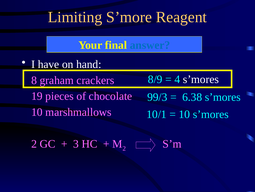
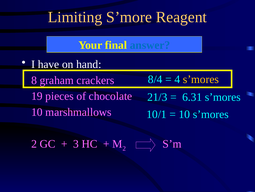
8/9: 8/9 -> 8/4
s’mores at (201, 79) colour: white -> yellow
99/3: 99/3 -> 21/3
6.38: 6.38 -> 6.31
